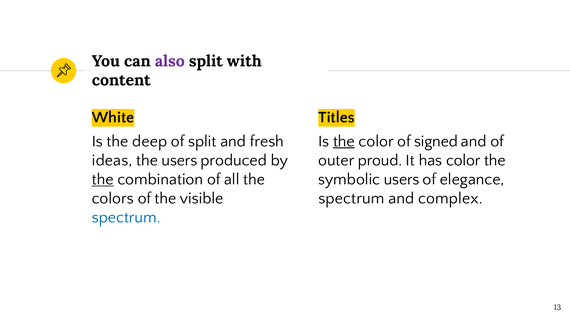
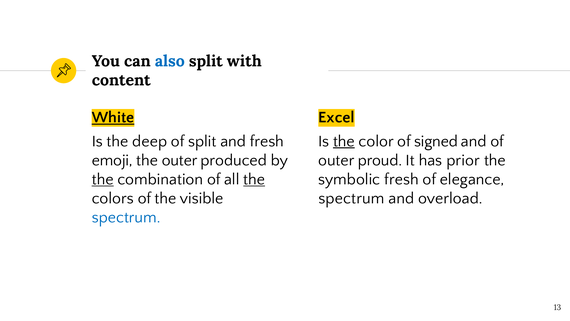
also colour: purple -> blue
White underline: none -> present
Titles: Titles -> Excel
ideas: ideas -> emoji
the users: users -> outer
has color: color -> prior
the at (254, 179) underline: none -> present
symbolic users: users -> fresh
complex: complex -> overload
